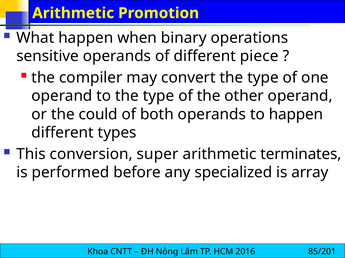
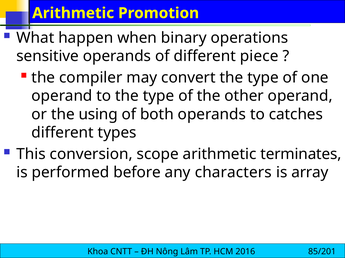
could: could -> using
to happen: happen -> catches
super: super -> scope
specialized: specialized -> characters
